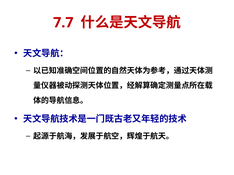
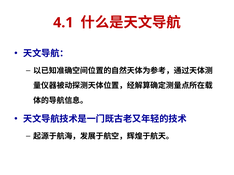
7.7: 7.7 -> 4.1
